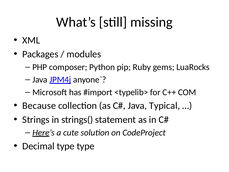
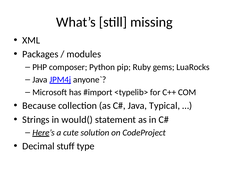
strings(: strings( -> would(
Decimal type: type -> stuff
